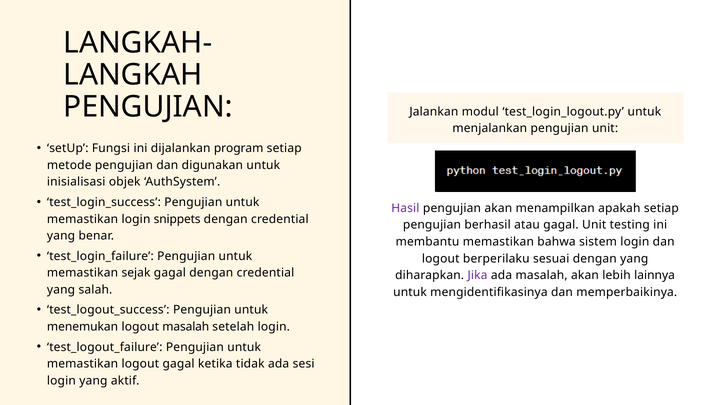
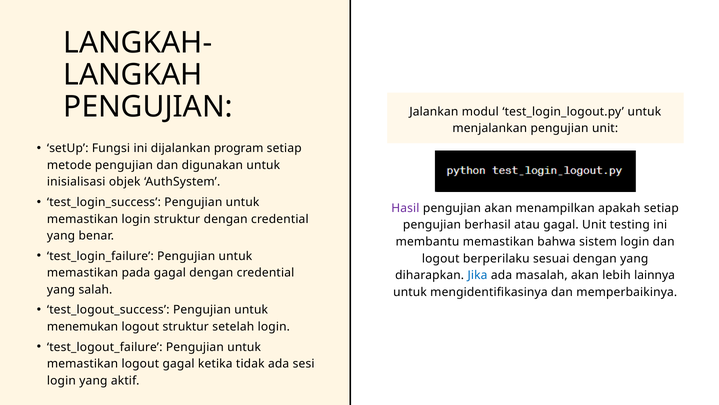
login snippets: snippets -> struktur
sejak: sejak -> pada
Jika colour: purple -> blue
logout masalah: masalah -> struktur
